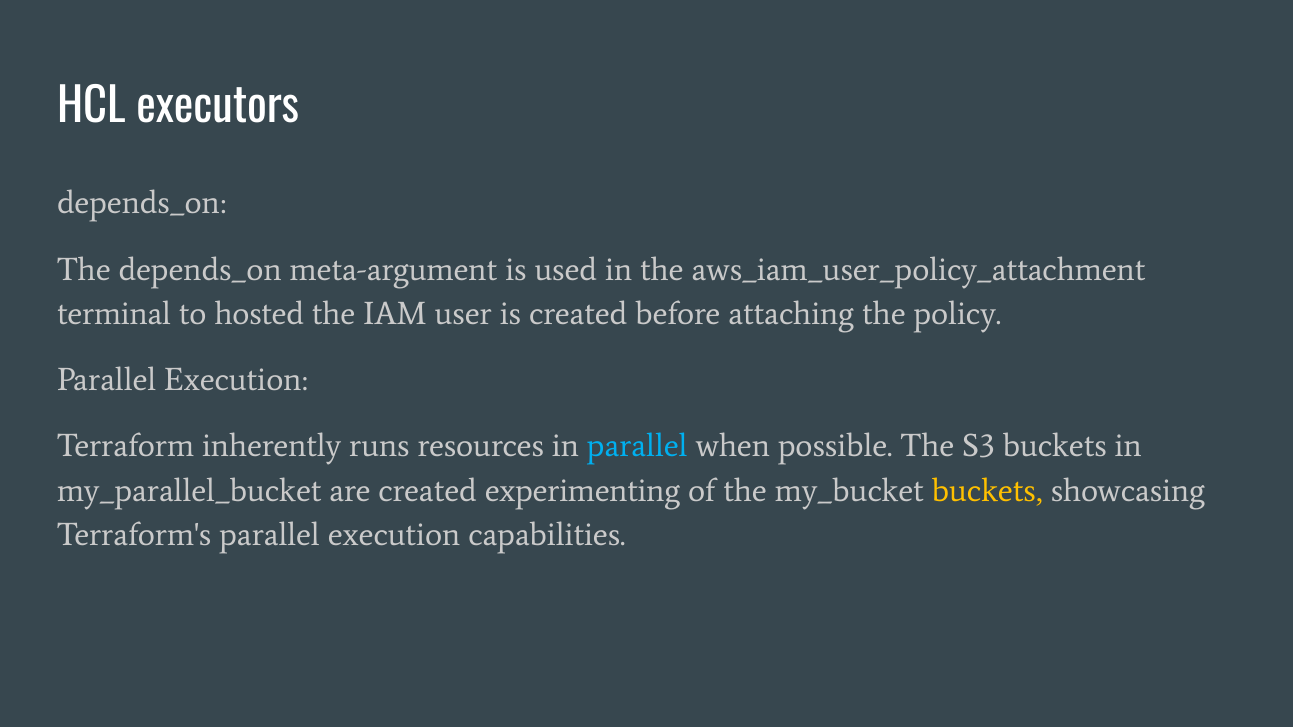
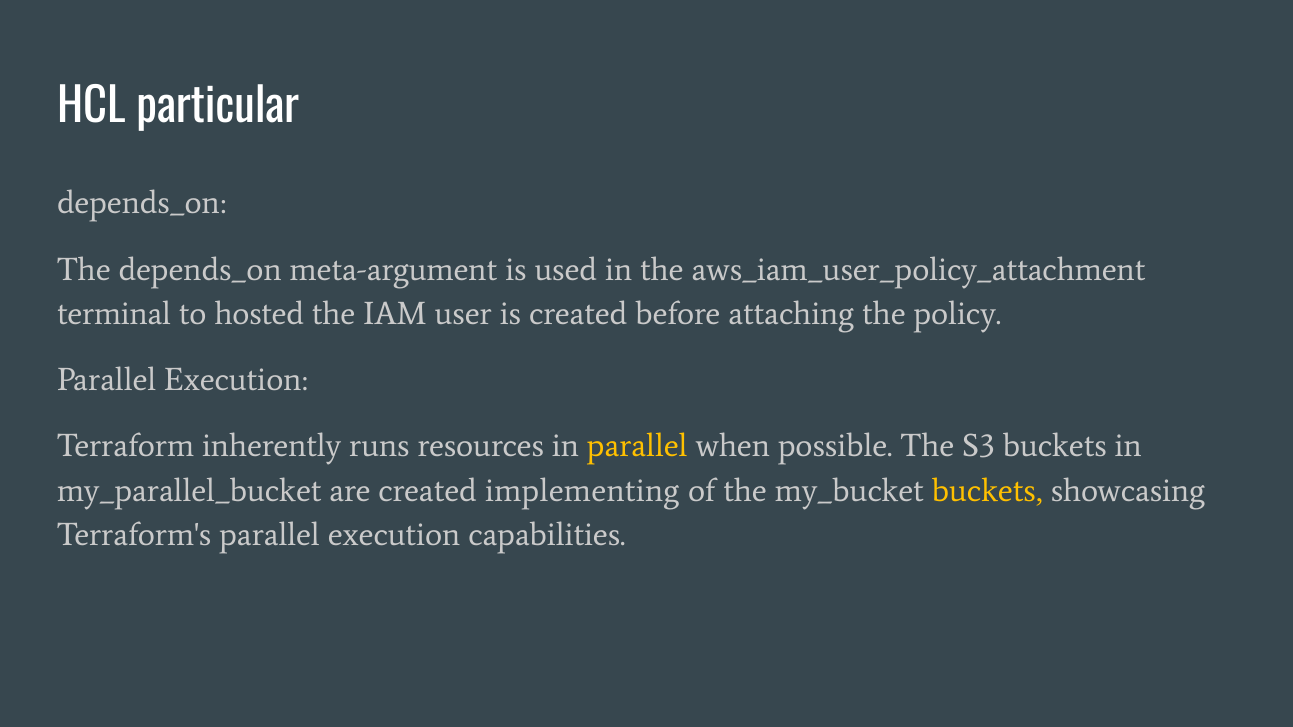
executors: executors -> particular
parallel at (637, 446) colour: light blue -> yellow
experimenting: experimenting -> implementing
